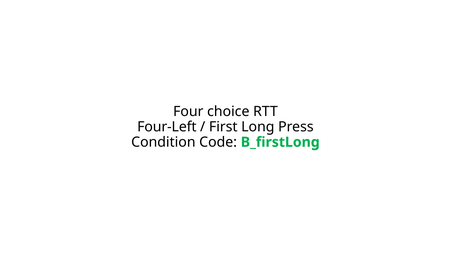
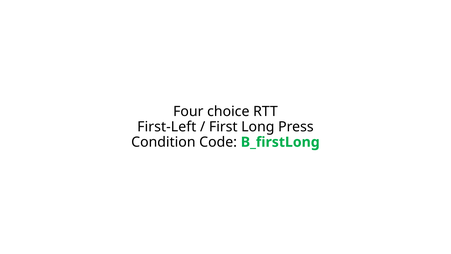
Four-Left: Four-Left -> First-Left
